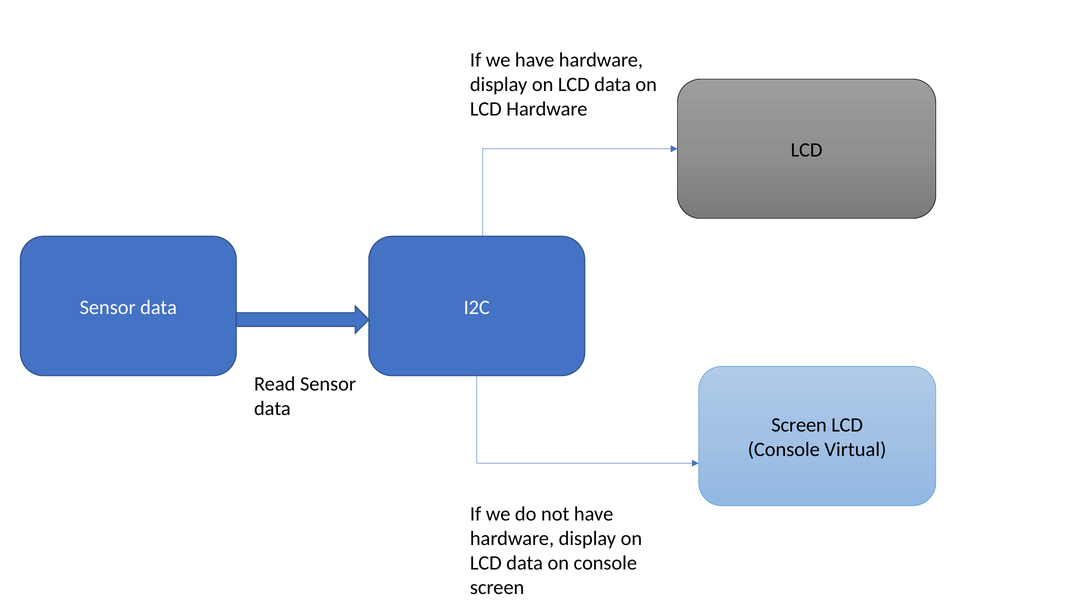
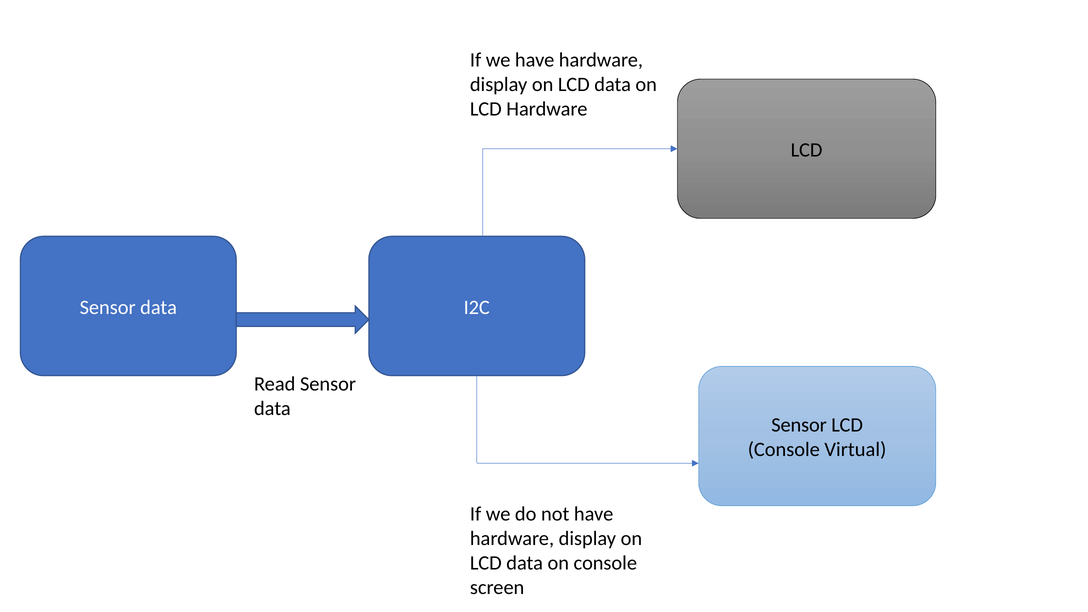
Screen at (799, 425): Screen -> Sensor
